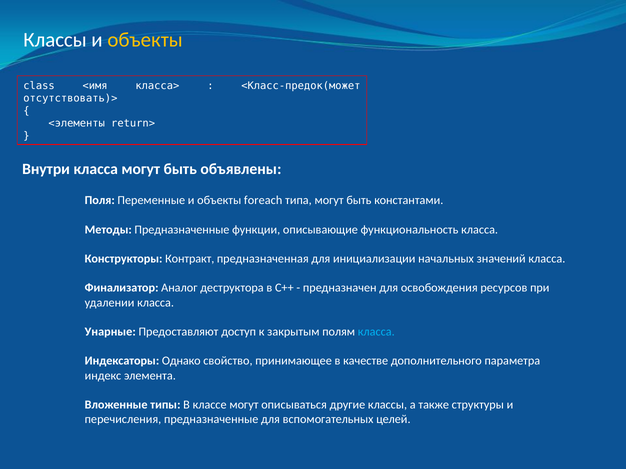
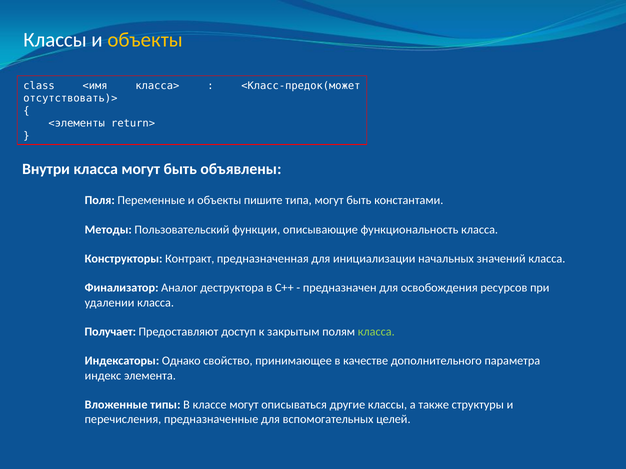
foreach: foreach -> пишите
Методы Предназначенные: Предназначенные -> Пользовательский
Унарные: Унарные -> Получает
класса at (376, 332) colour: light blue -> light green
